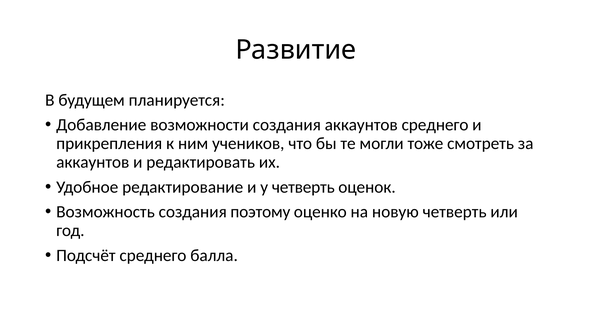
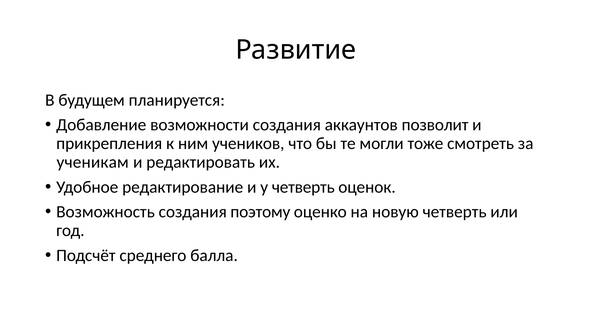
аккаунтов среднего: среднего -> позволит
аккаунтов at (93, 162): аккаунтов -> ученикам
